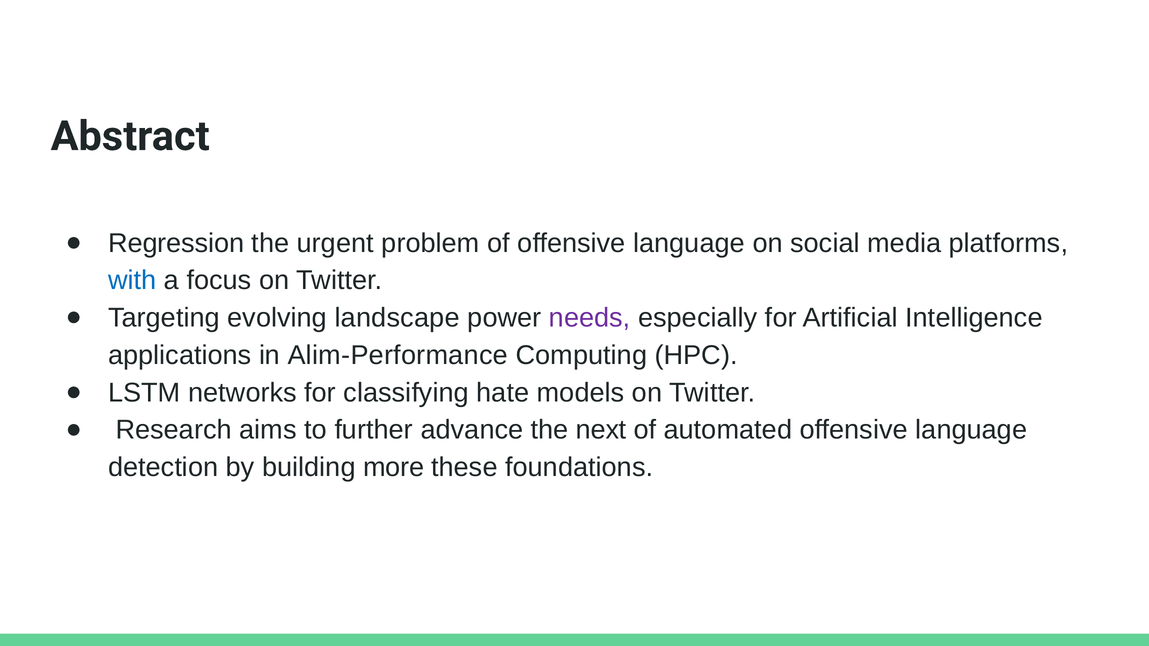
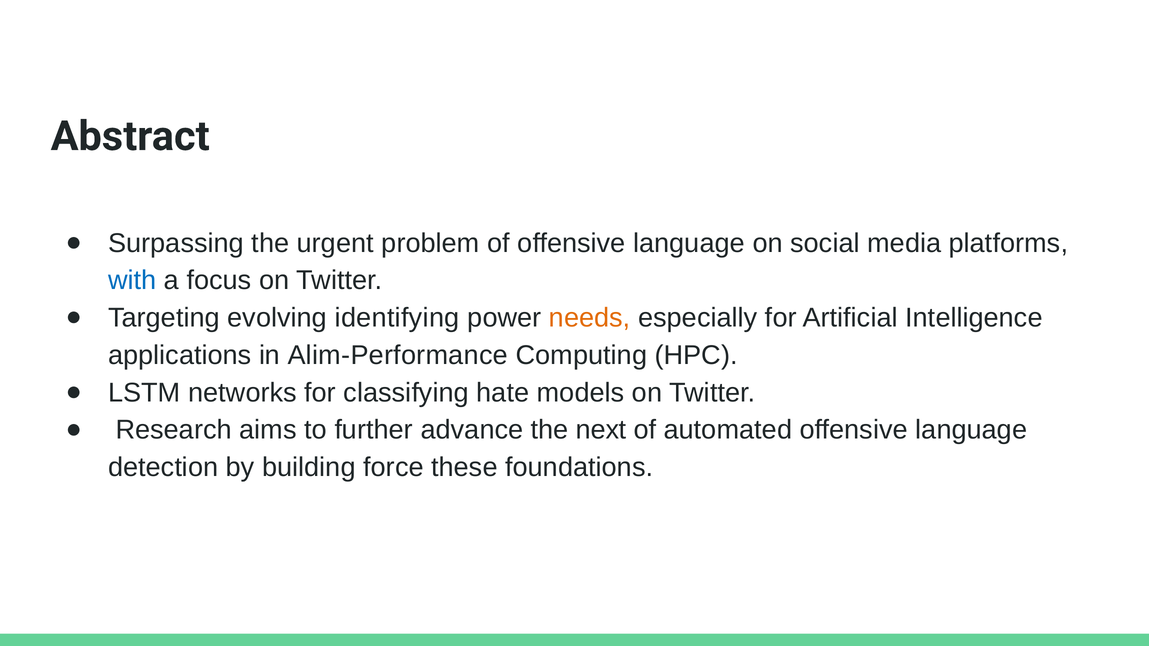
Regression: Regression -> Surpassing
landscape: landscape -> identifying
needs colour: purple -> orange
more: more -> force
